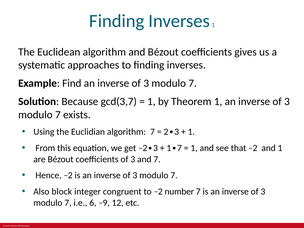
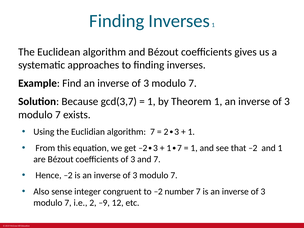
block: block -> sense
6: 6 -> 2
